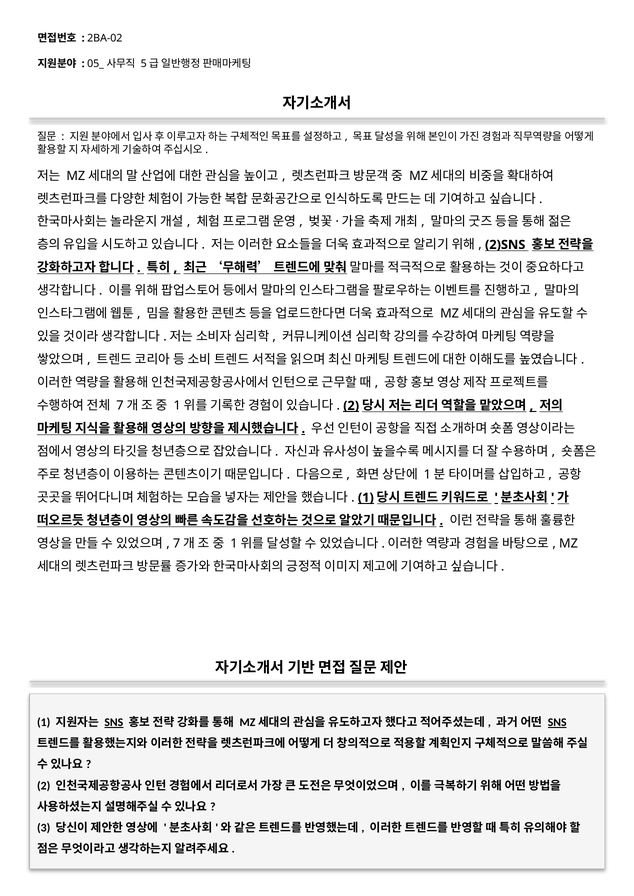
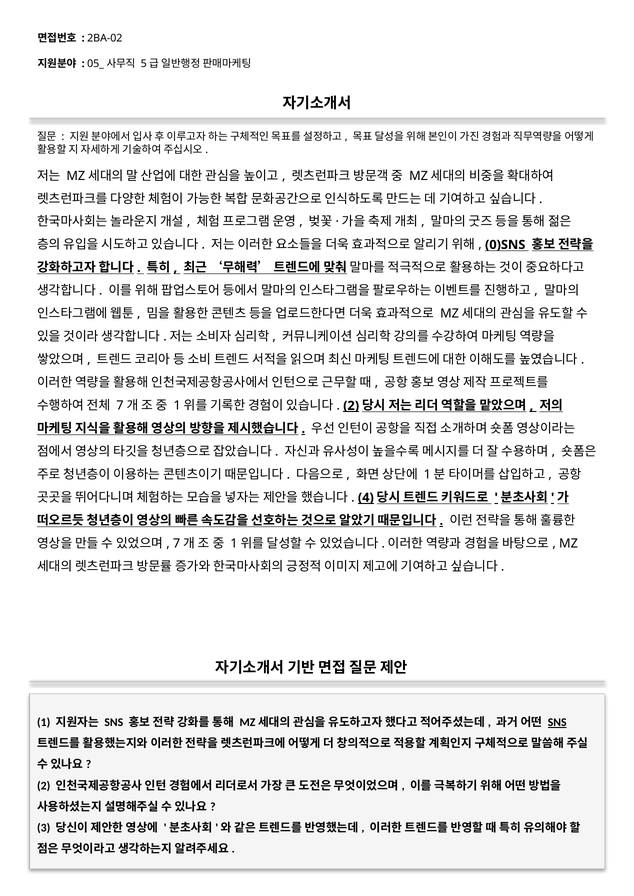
2)SNS: 2)SNS -> 0)SNS
1 at (366, 498): 1 -> 4
SNS at (114, 723) underline: present -> none
